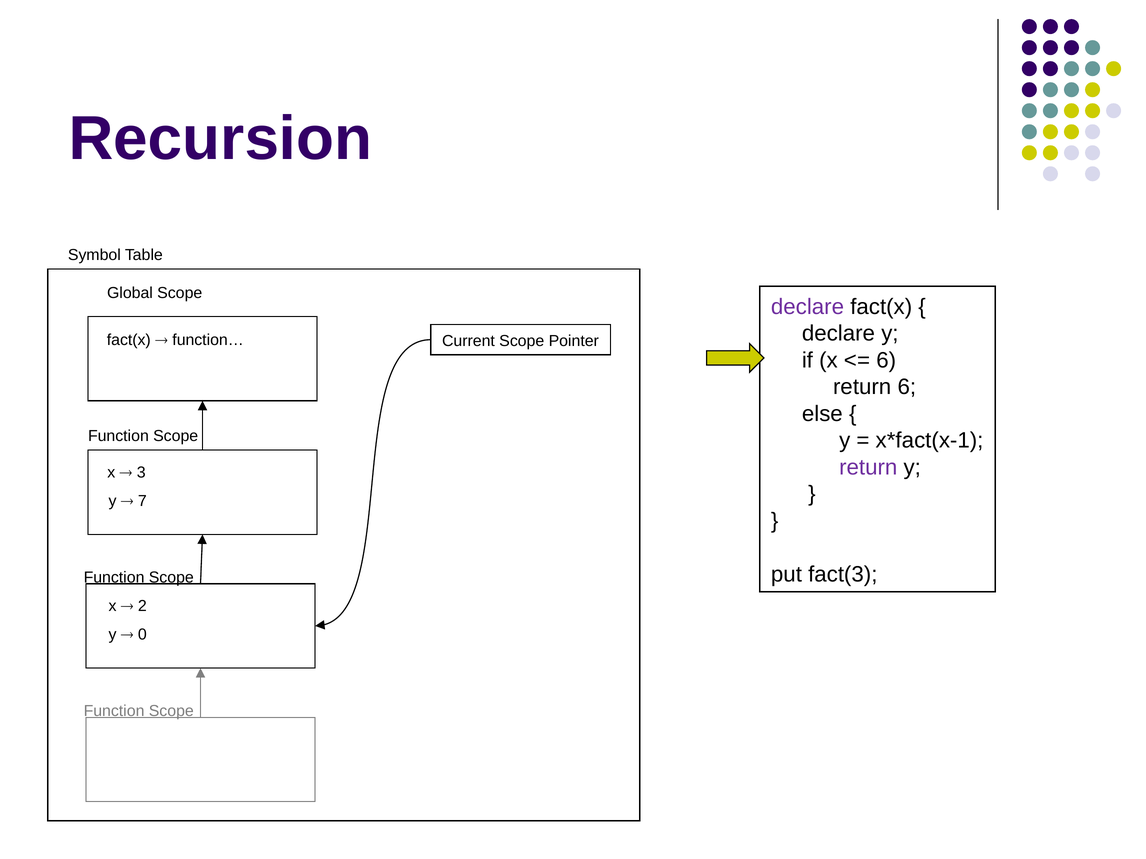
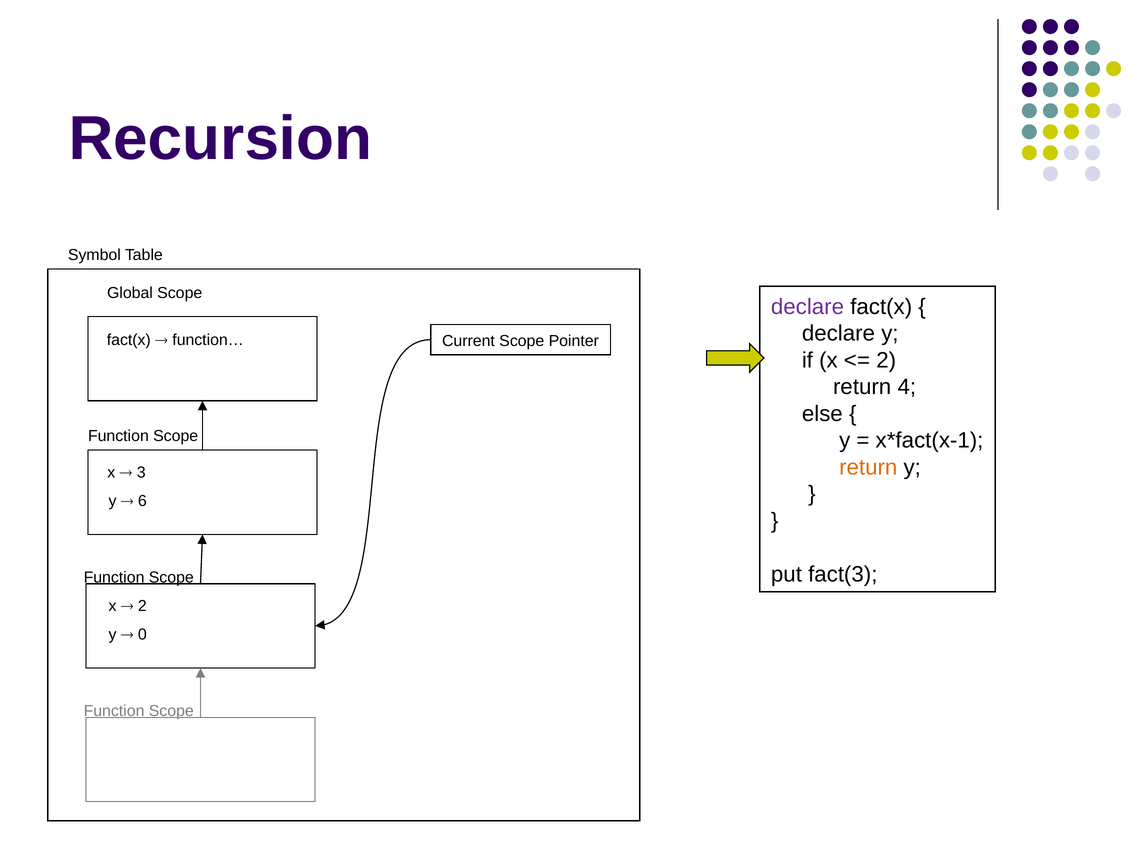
6 at (886, 361): 6 -> 2
return 6: 6 -> 4
return at (868, 468) colour: purple -> orange
7: 7 -> 6
